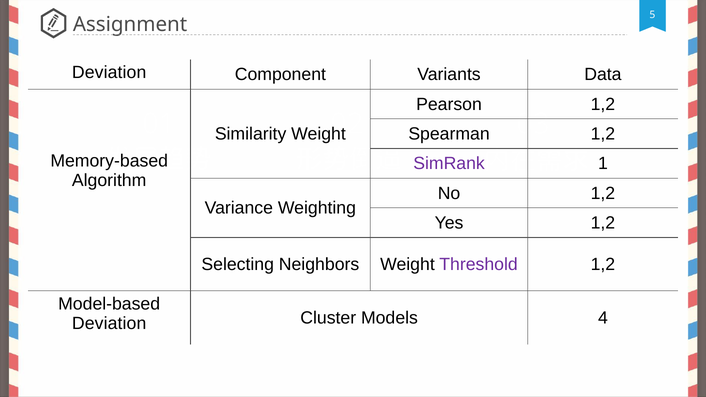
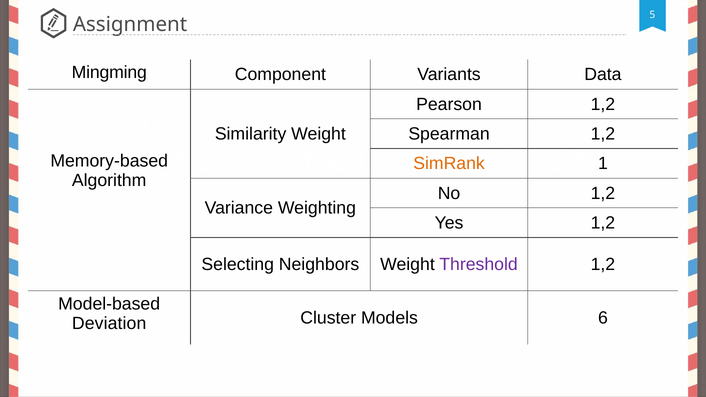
Deviation at (109, 72): Deviation -> Mingming
SimRank colour: purple -> orange
4: 4 -> 6
